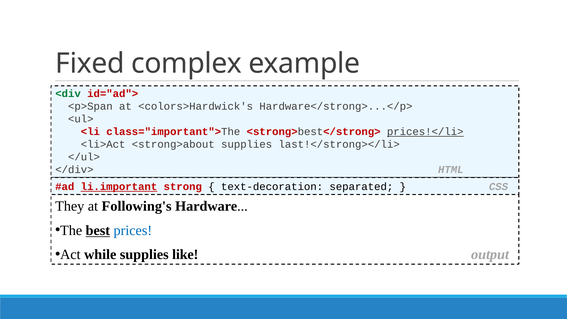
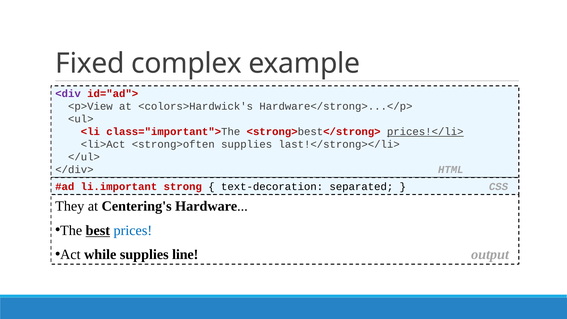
<div colour: green -> purple
<p>Span: <p>Span -> <p>View
<strong>about: <strong>about -> <strong>often
li.important underline: present -> none
Following's: Following's -> Centering's
like: like -> line
